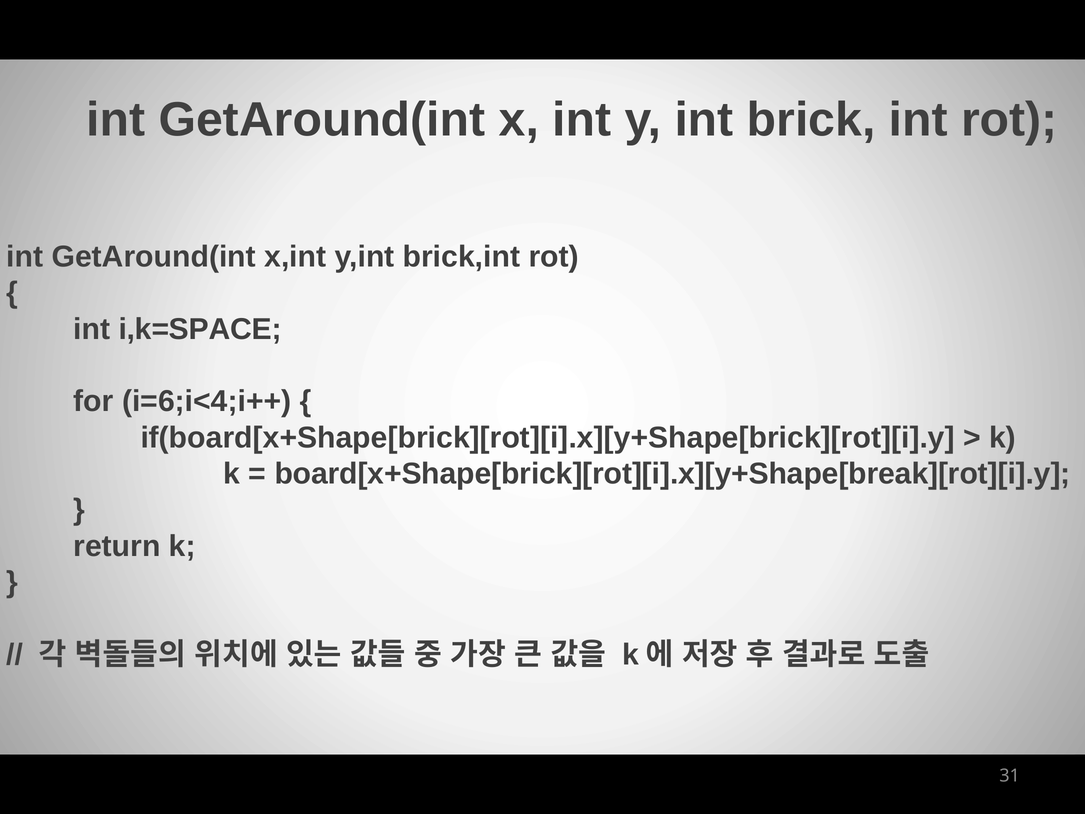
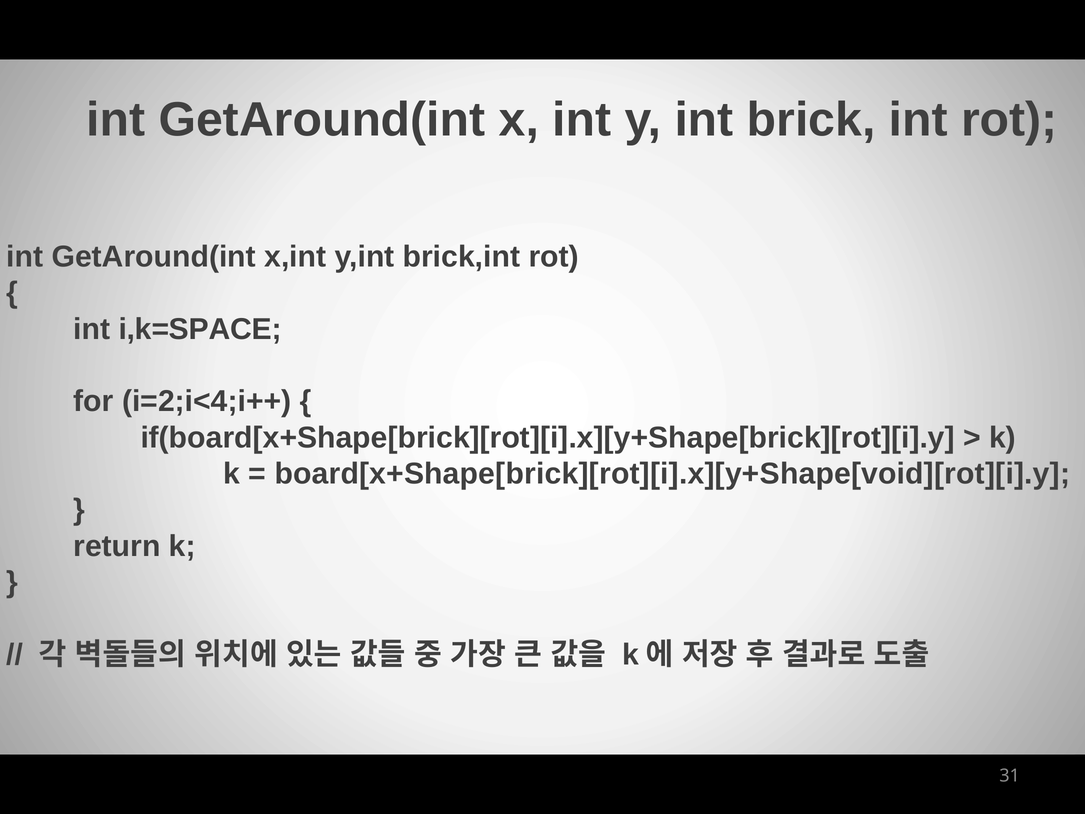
i=6;i<4;i++: i=6;i<4;i++ -> i=2;i<4;i++
board[x+Shape[brick][rot][i].x][y+Shape[break][rot][i].y: board[x+Shape[brick][rot][i].x][y+Shape[break][rot][i].y -> board[x+Shape[brick][rot][i].x][y+Shape[void][rot][i].y
